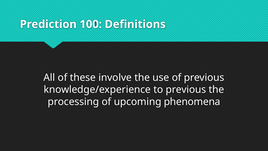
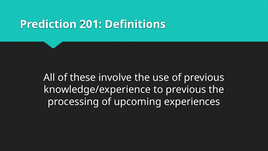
100: 100 -> 201
phenomena: phenomena -> experiences
